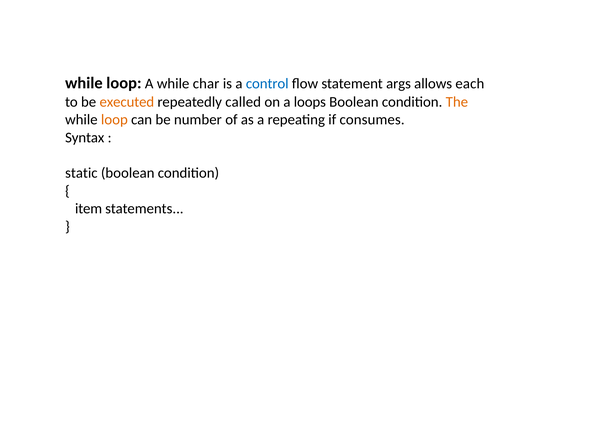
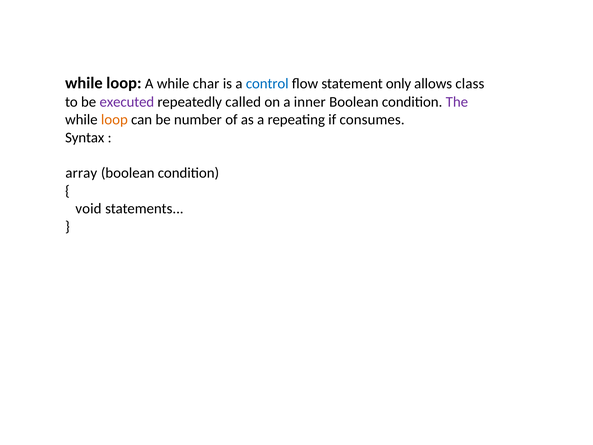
args: args -> only
each: each -> class
executed colour: orange -> purple
loops: loops -> inner
The colour: orange -> purple
static: static -> array
item: item -> void
